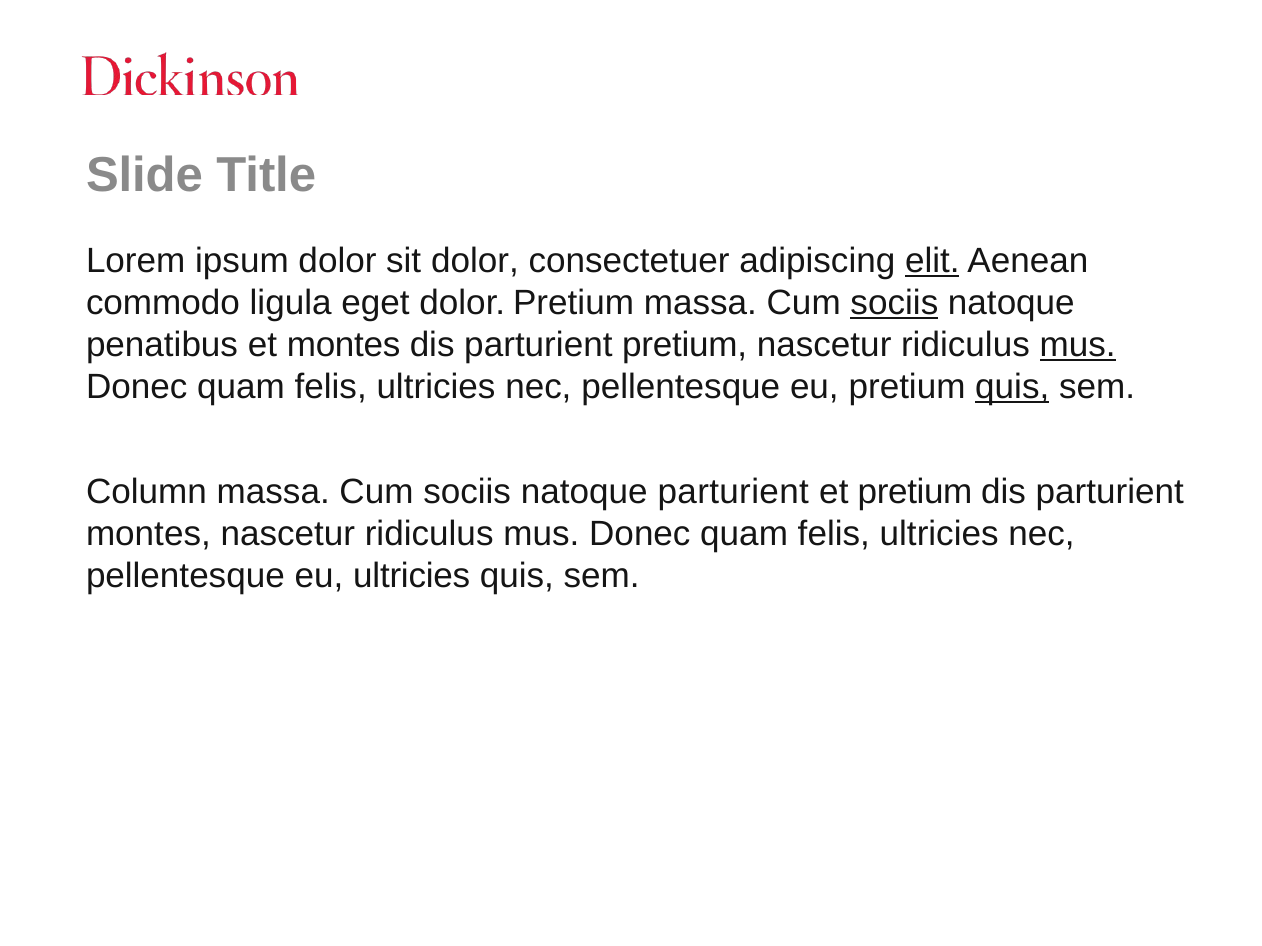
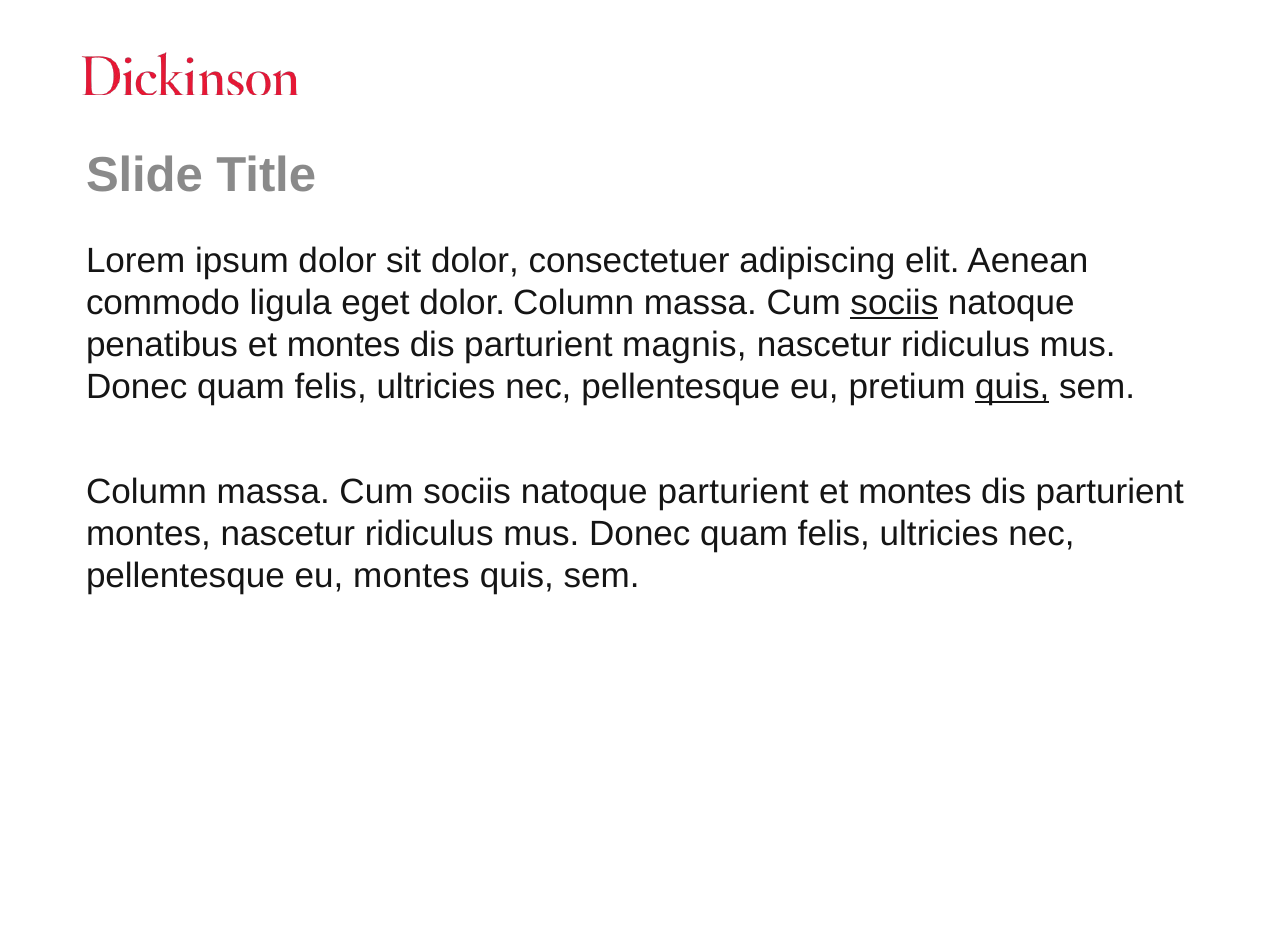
elit underline: present -> none
dolor Pretium: Pretium -> Column
parturient pretium: pretium -> magnis
mus at (1078, 345) underline: present -> none
pretium at (915, 493): pretium -> montes
eu ultricies: ultricies -> montes
